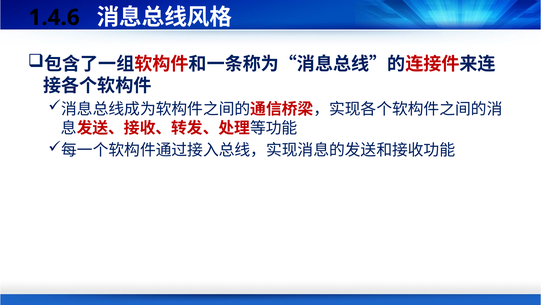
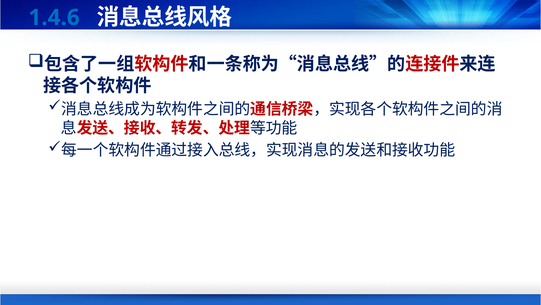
1.4.6 colour: black -> blue
